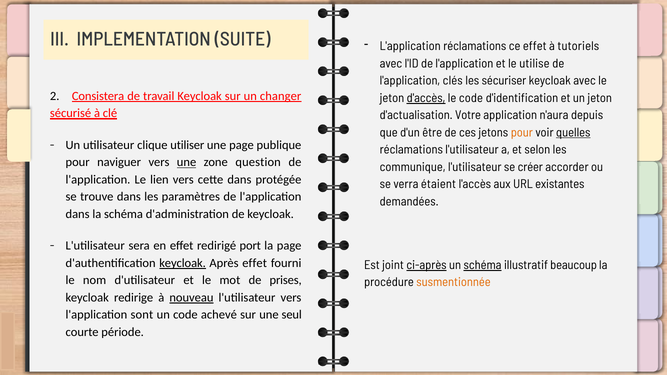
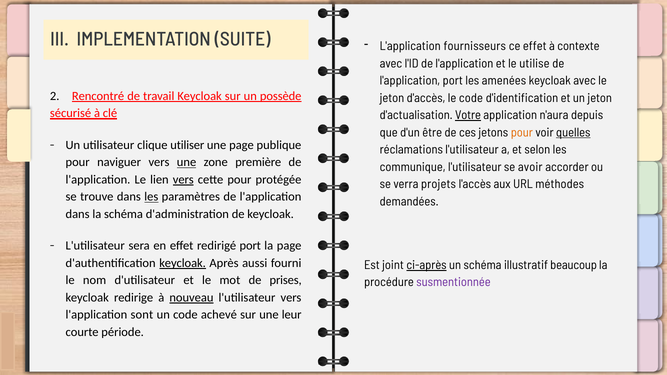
L'application réclamations: réclamations -> fournisseurs
tutoriels: tutoriels -> contexte
l'application clés: clés -> port
sécuriser: sécuriser -> amenées
Consistera: Consistera -> Rencontré
changer: changer -> possède
d'accès underline: present -> none
Votre underline: none -> present
question: question -> première
créer: créer -> avoir
vers at (183, 180) underline: none -> present
cette dans: dans -> pour
étaient: étaient -> projets
existantes: existantes -> méthodes
les at (151, 197) underline: none -> present
Après effet: effet -> aussi
schéma at (483, 265) underline: present -> none
susmentionnée colour: orange -> purple
seul: seul -> leur
